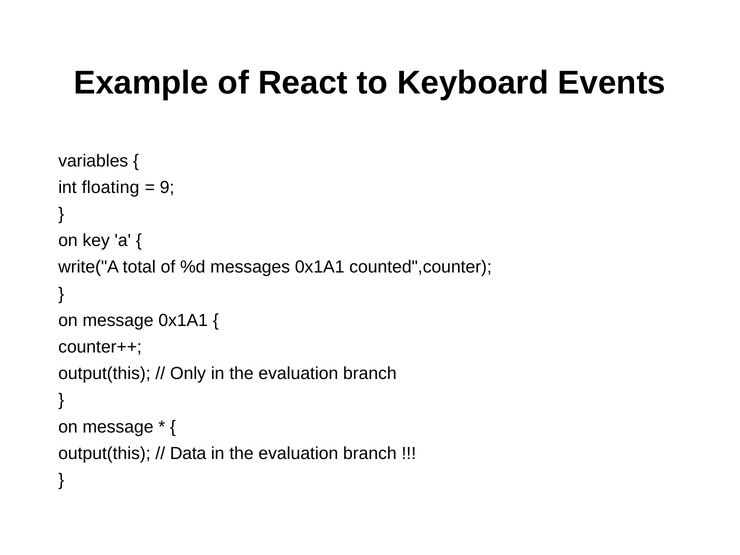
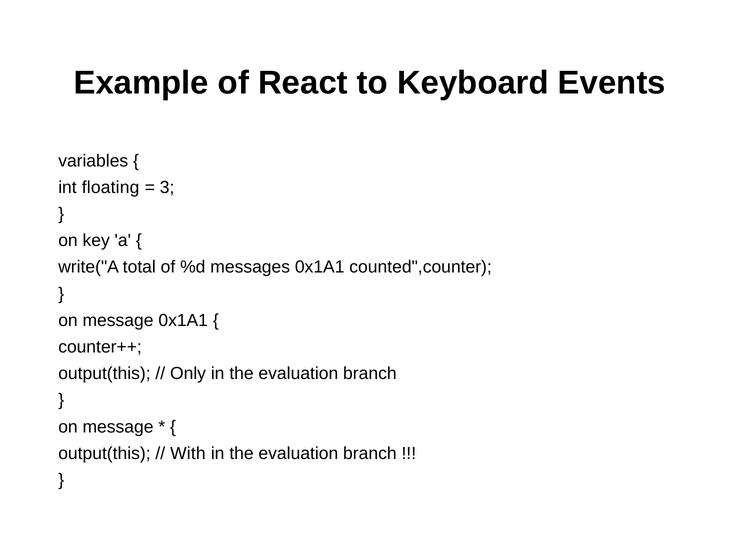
9: 9 -> 3
Data: Data -> With
